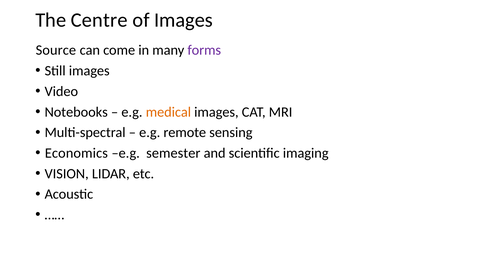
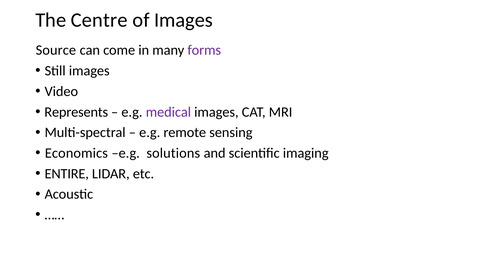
Notebooks: Notebooks -> Represents
medical colour: orange -> purple
semester: semester -> solutions
VISION: VISION -> ENTIRE
